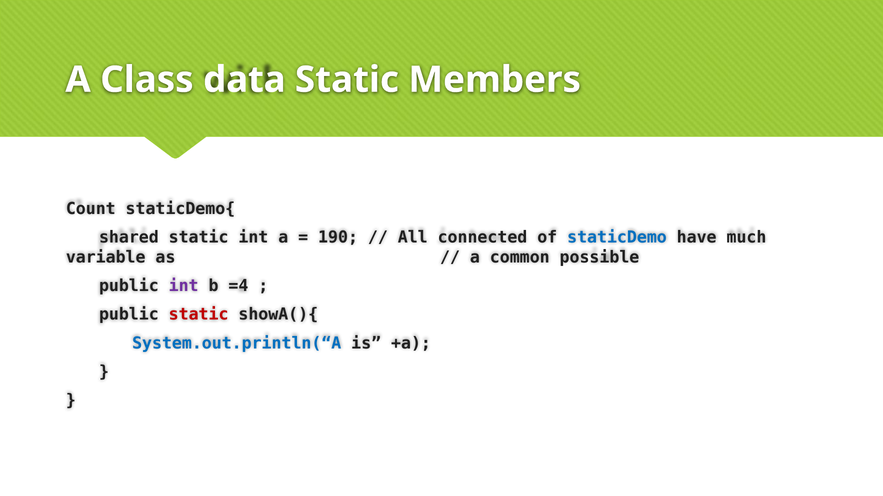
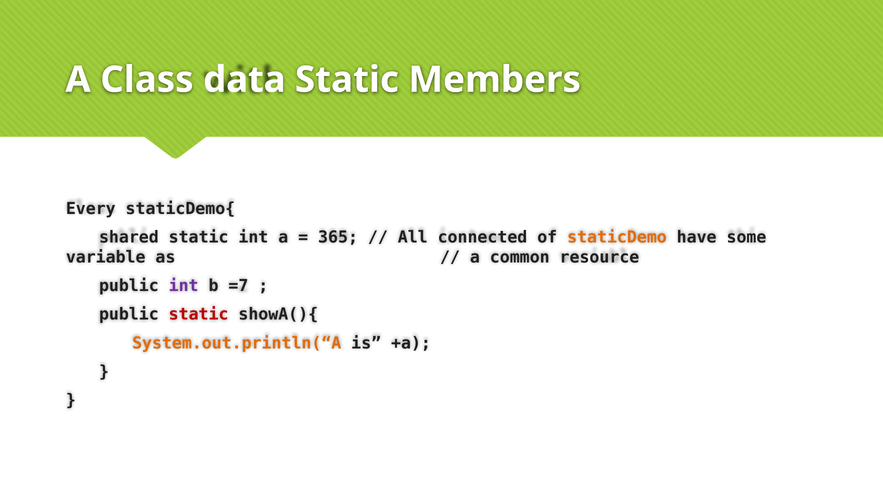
Count: Count -> Every
190: 190 -> 365
staticDemo colour: blue -> orange
much: much -> some
possible: possible -> resource
=4: =4 -> =7
System.out.println(“A colour: blue -> orange
